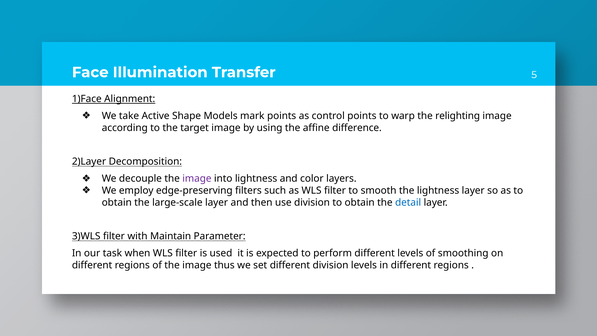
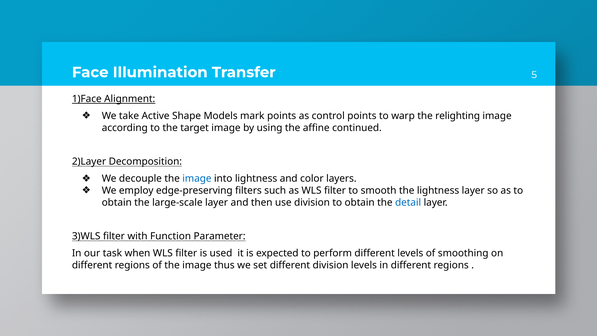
difference: difference -> continued
image at (197, 178) colour: purple -> blue
Maintain: Maintain -> Function
